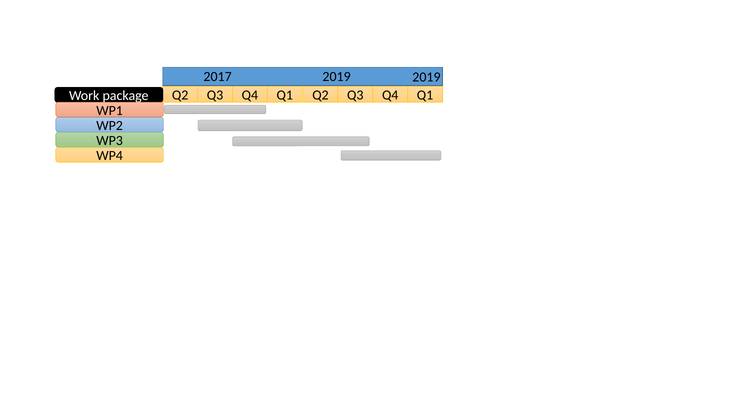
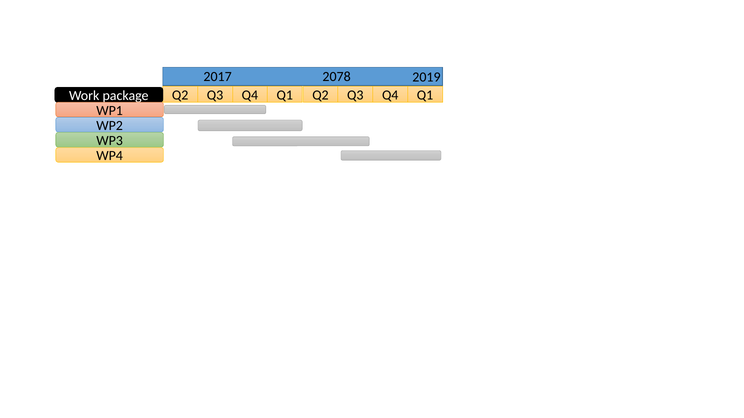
2017 2019: 2019 -> 2078
